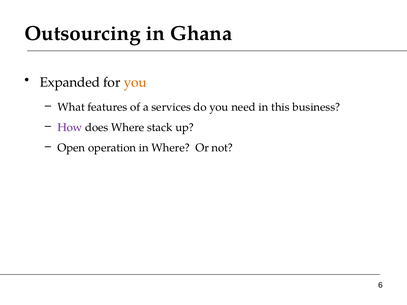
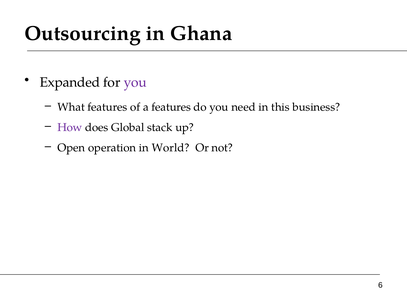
you at (135, 82) colour: orange -> purple
a services: services -> features
does Where: Where -> Global
in Where: Where -> World
